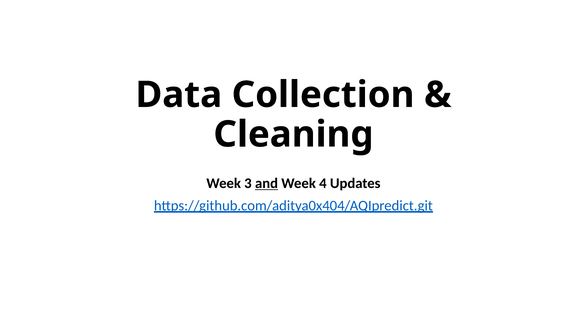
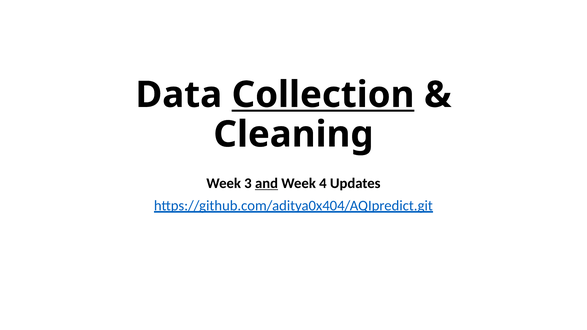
Collection underline: none -> present
